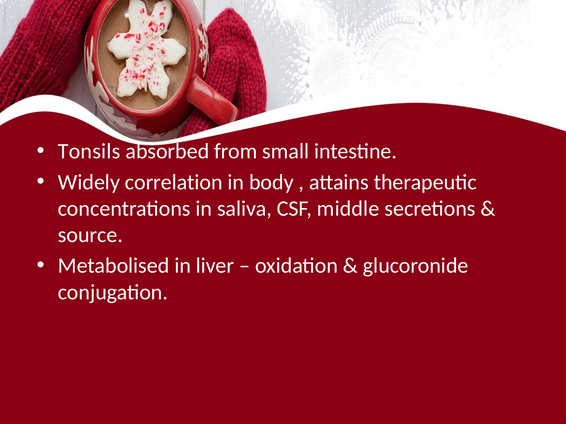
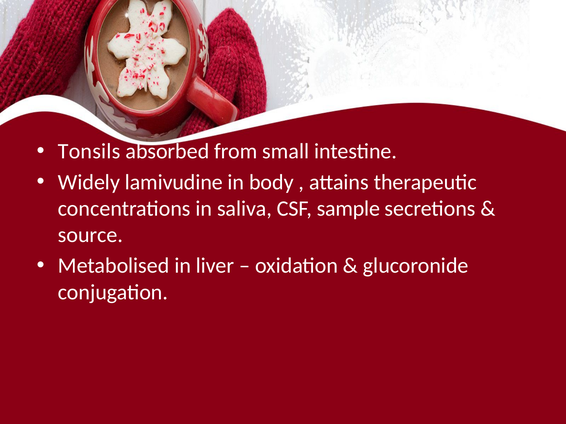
correlation: correlation -> lamivudine
middle: middle -> sample
